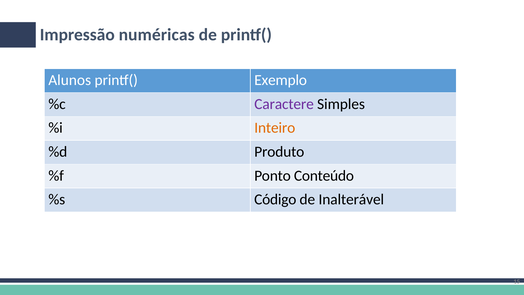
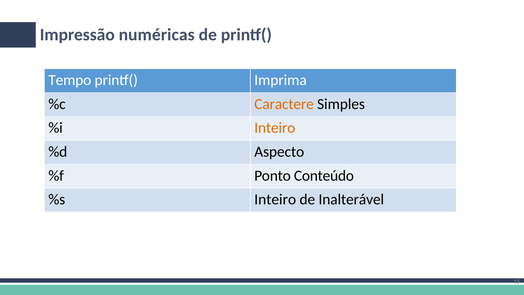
Alunos: Alunos -> Tempo
Exemplo: Exemplo -> Imprima
Caractere colour: purple -> orange
Produto: Produto -> Aspecto
%s Código: Código -> Inteiro
